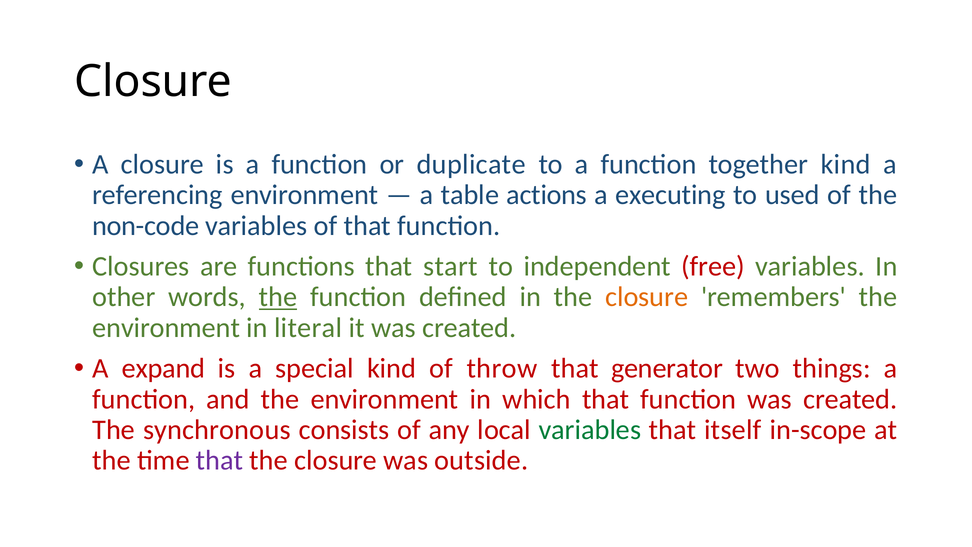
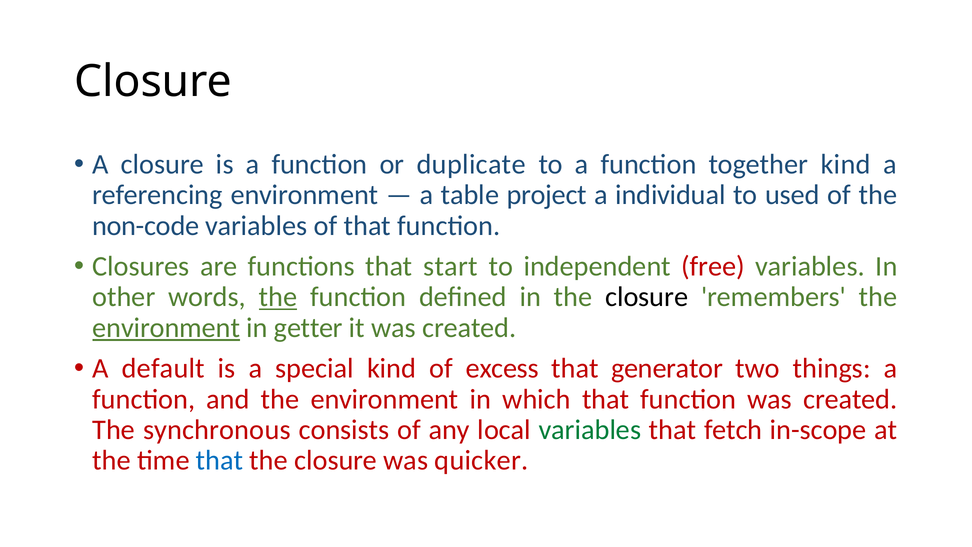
actions: actions -> project
executing: executing -> individual
closure at (647, 297) colour: orange -> black
environment at (166, 328) underline: none -> present
literal: literal -> getter
expand: expand -> default
throw: throw -> excess
itself: itself -> fetch
that at (220, 460) colour: purple -> blue
outside: outside -> quicker
